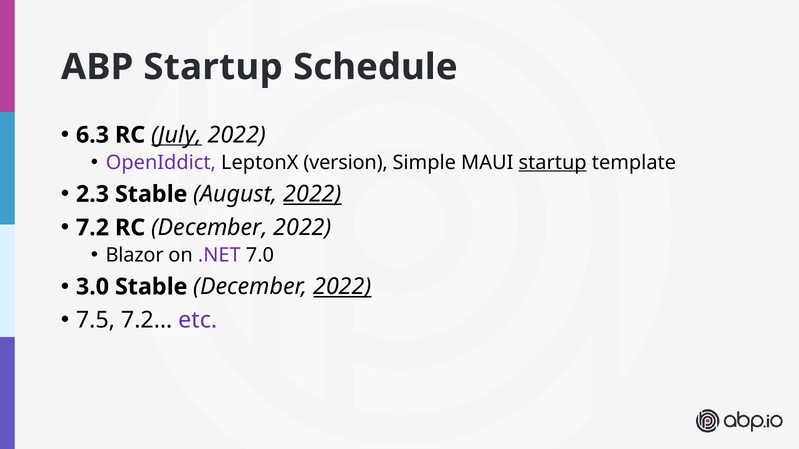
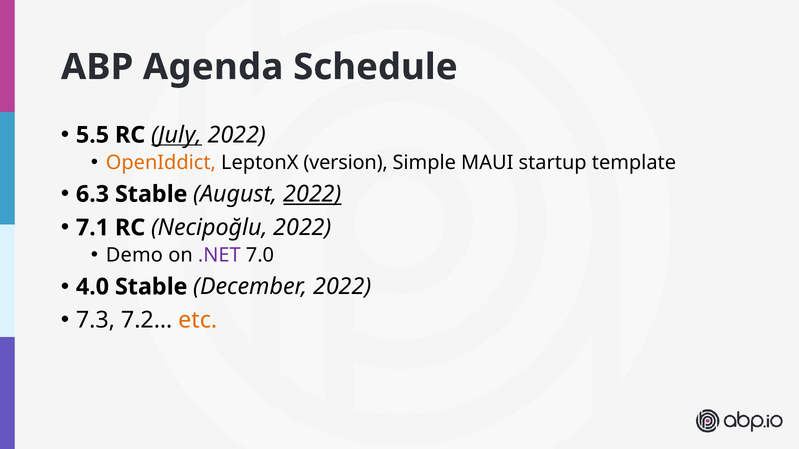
ABP Startup: Startup -> Agenda
6.3: 6.3 -> 5.5
OpenIddict colour: purple -> orange
startup at (553, 163) underline: present -> none
2.3: 2.3 -> 6.3
7.2: 7.2 -> 7.1
RC December: December -> Necipoğlu
Blazor: Blazor -> Demo
3.0: 3.0 -> 4.0
2022 at (342, 287) underline: present -> none
7.5: 7.5 -> 7.3
etc colour: purple -> orange
